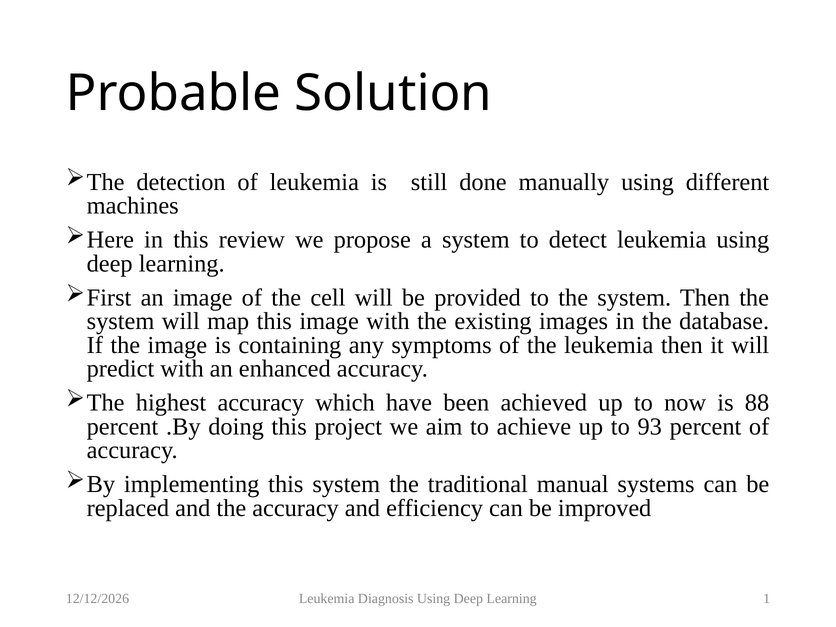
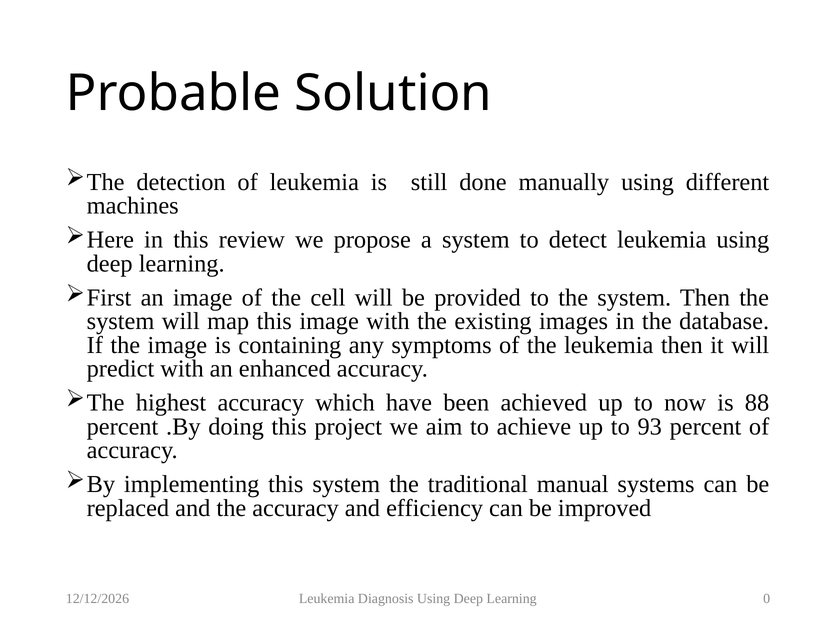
1: 1 -> 0
